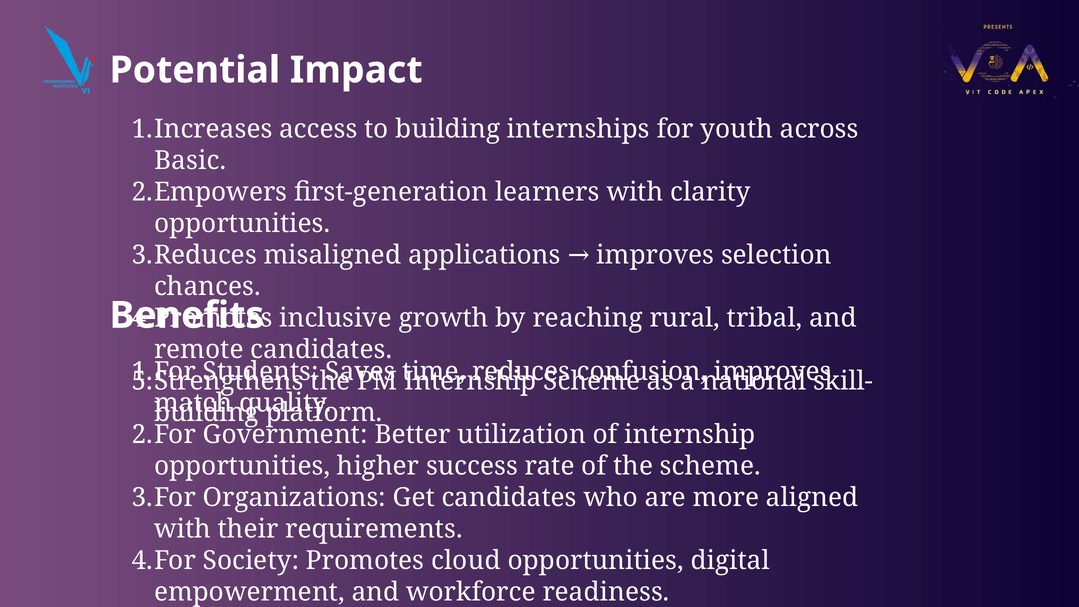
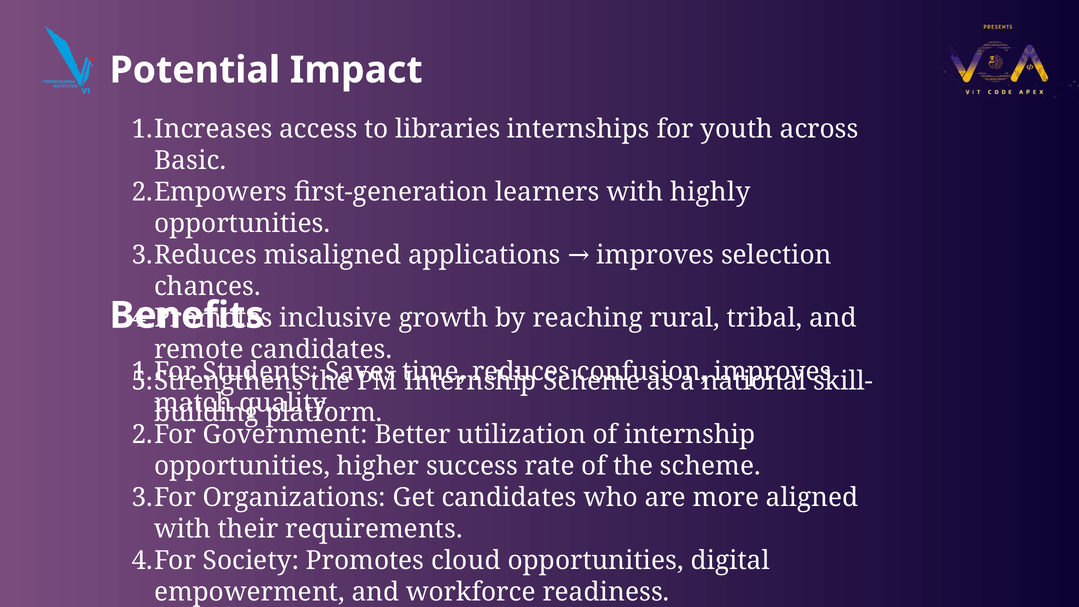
to building: building -> libraries
clarity: clarity -> highly
